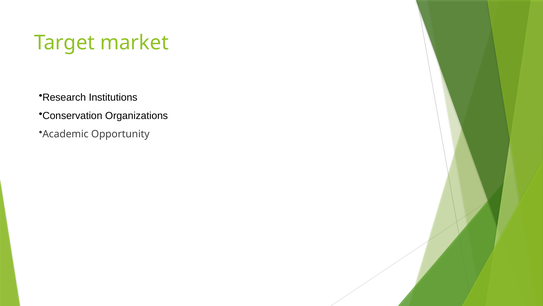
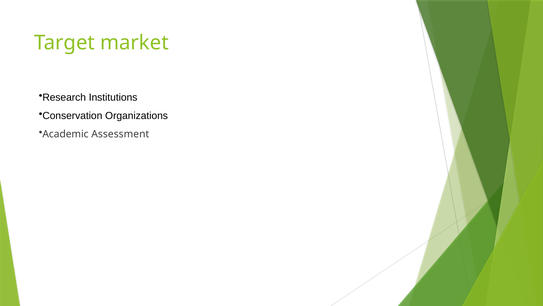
Opportunity: Opportunity -> Assessment
